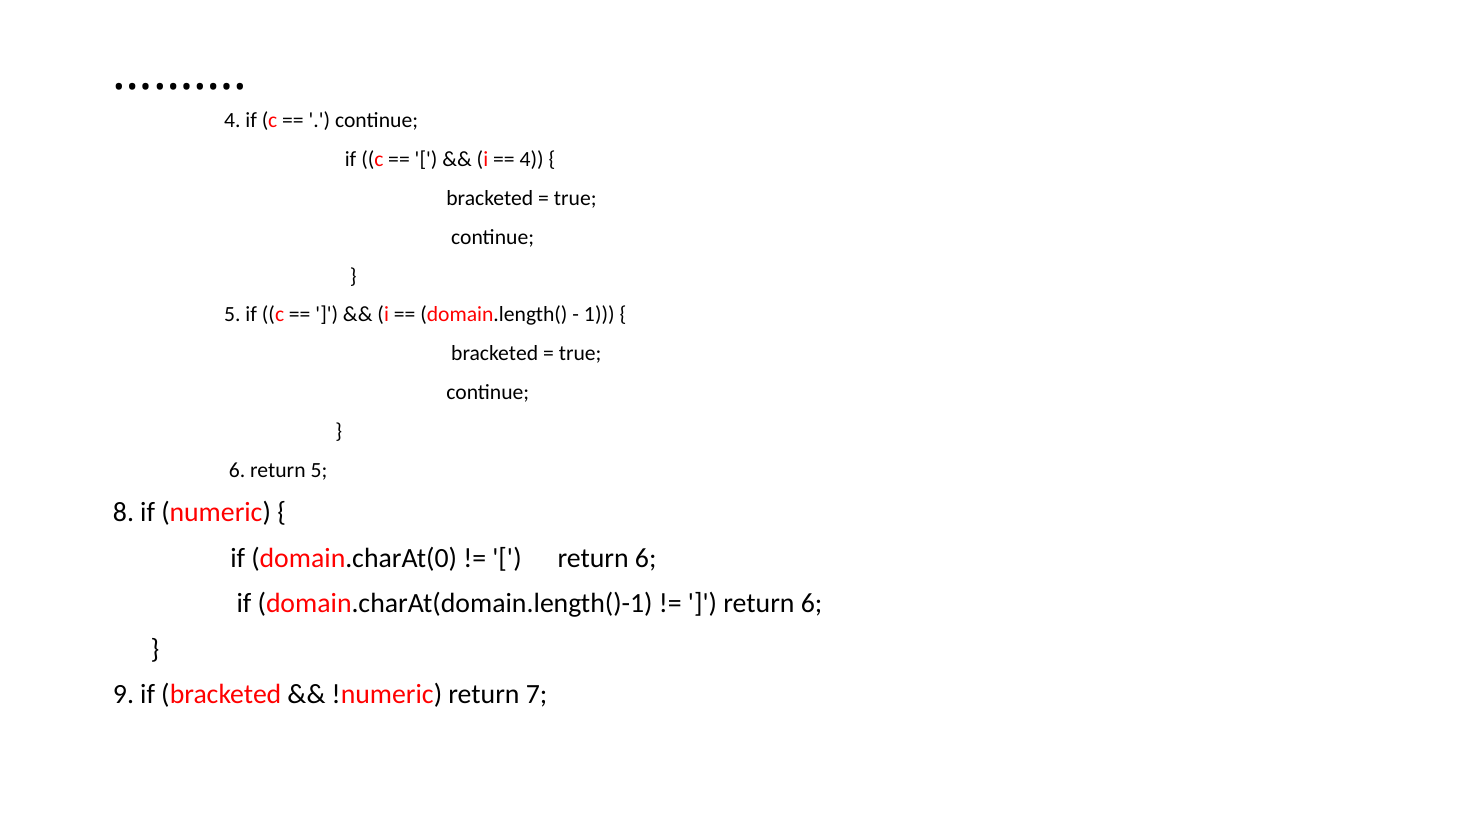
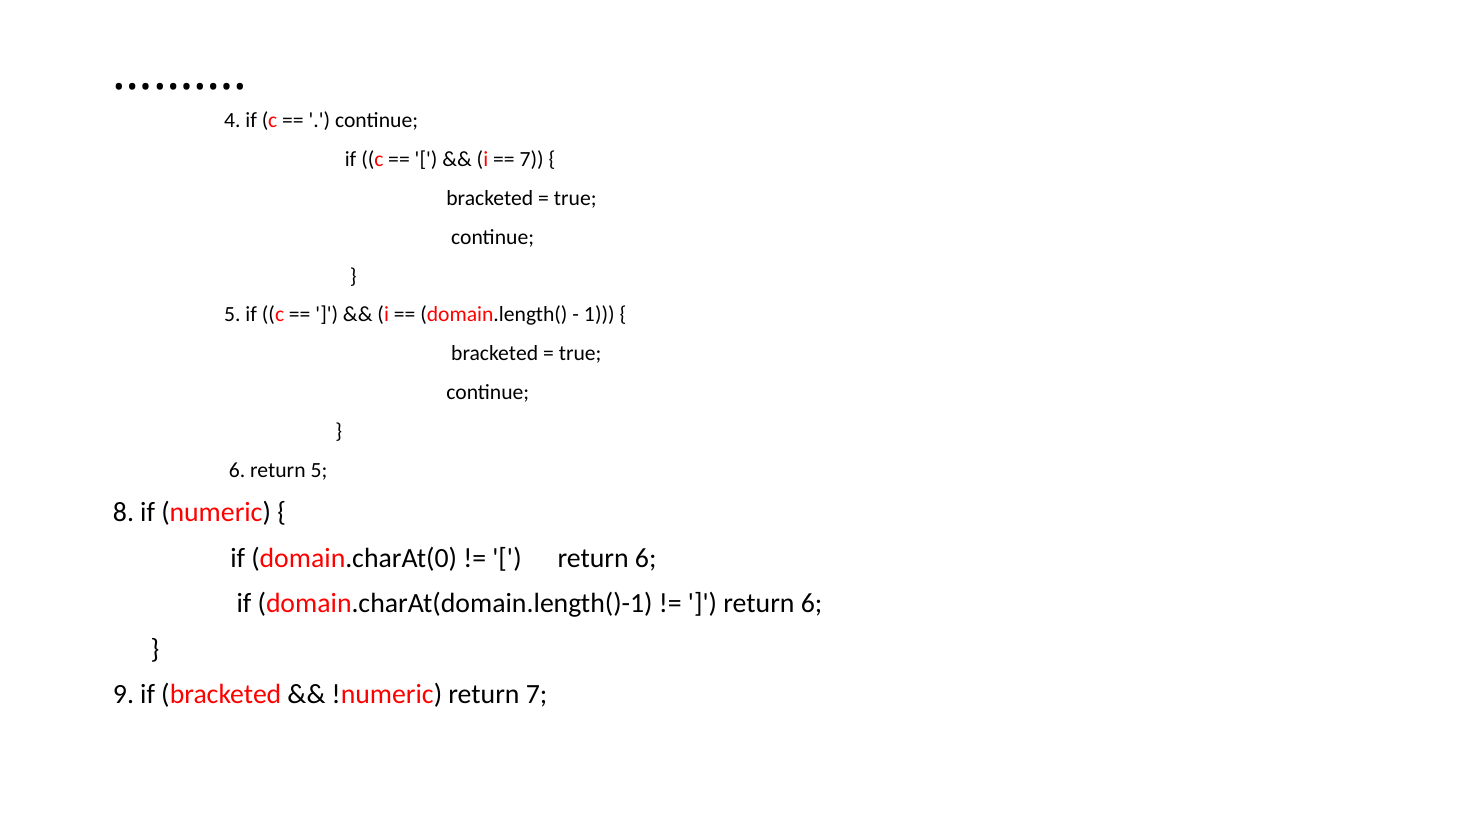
4 at (532, 159): 4 -> 7
